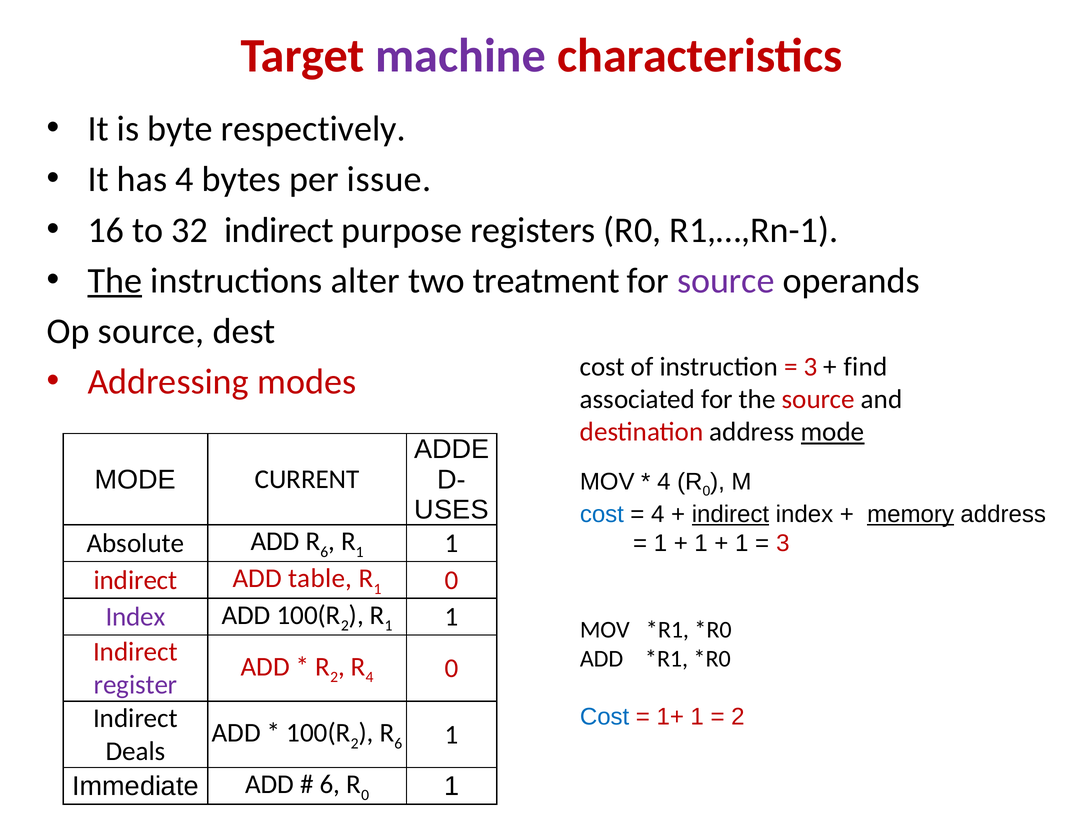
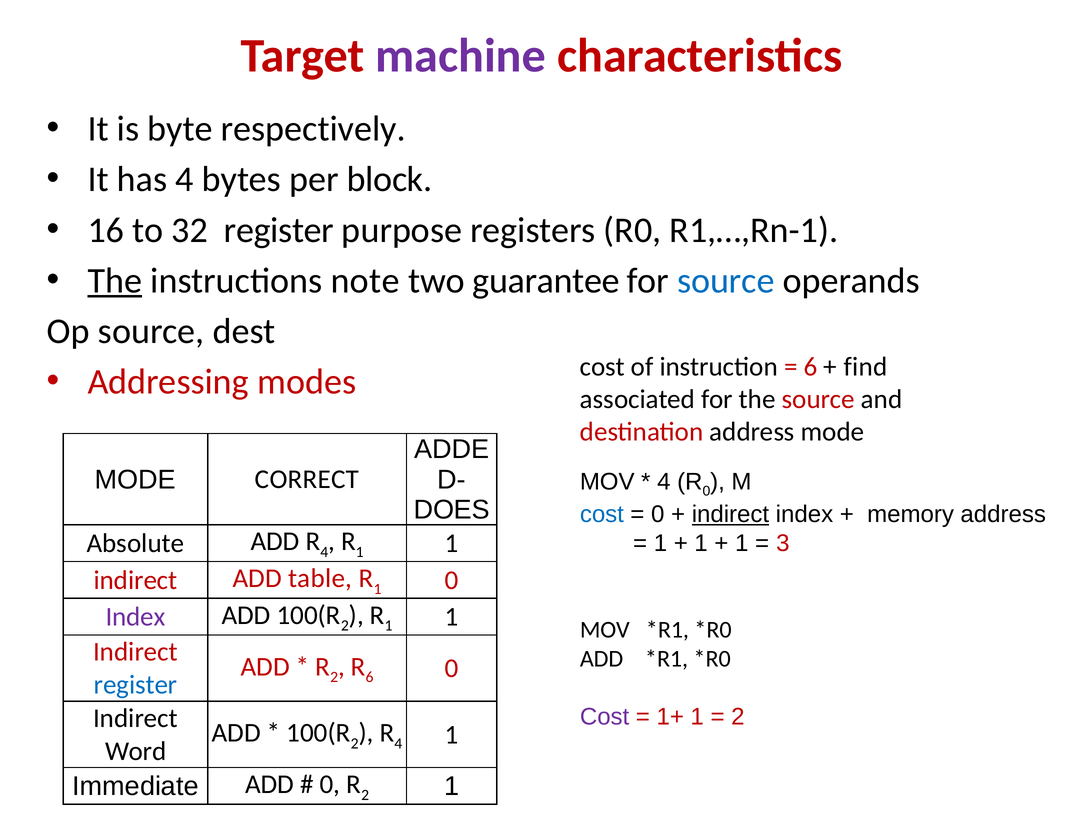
issue: issue -> block
32 indirect: indirect -> register
alter: alter -> note
treatment: treatment -> guarantee
source at (726, 281) colour: purple -> blue
3 at (811, 367): 3 -> 6
mode at (833, 432) underline: present -> none
CURRENT: CURRENT -> CORRECT
USES: USES -> DOES
4 at (658, 514): 4 -> 0
memory underline: present -> none
6 at (324, 552): 6 -> 4
4 at (370, 677): 4 -> 6
register at (136, 685) colour: purple -> blue
Cost at (605, 717) colour: blue -> purple
6 at (398, 743): 6 -> 4
Deals: Deals -> Word
6 at (330, 784): 6 -> 0
0 at (365, 795): 0 -> 2
